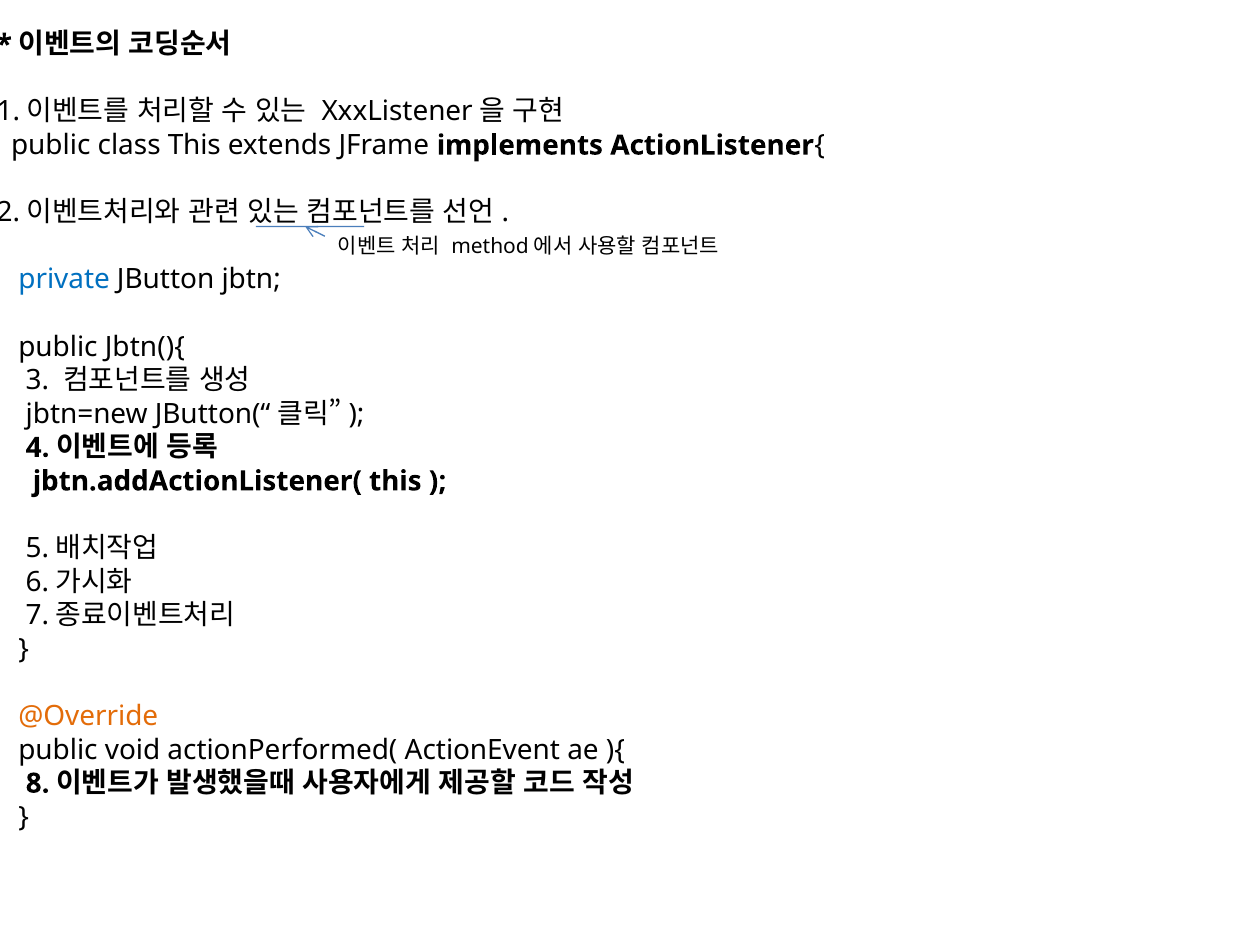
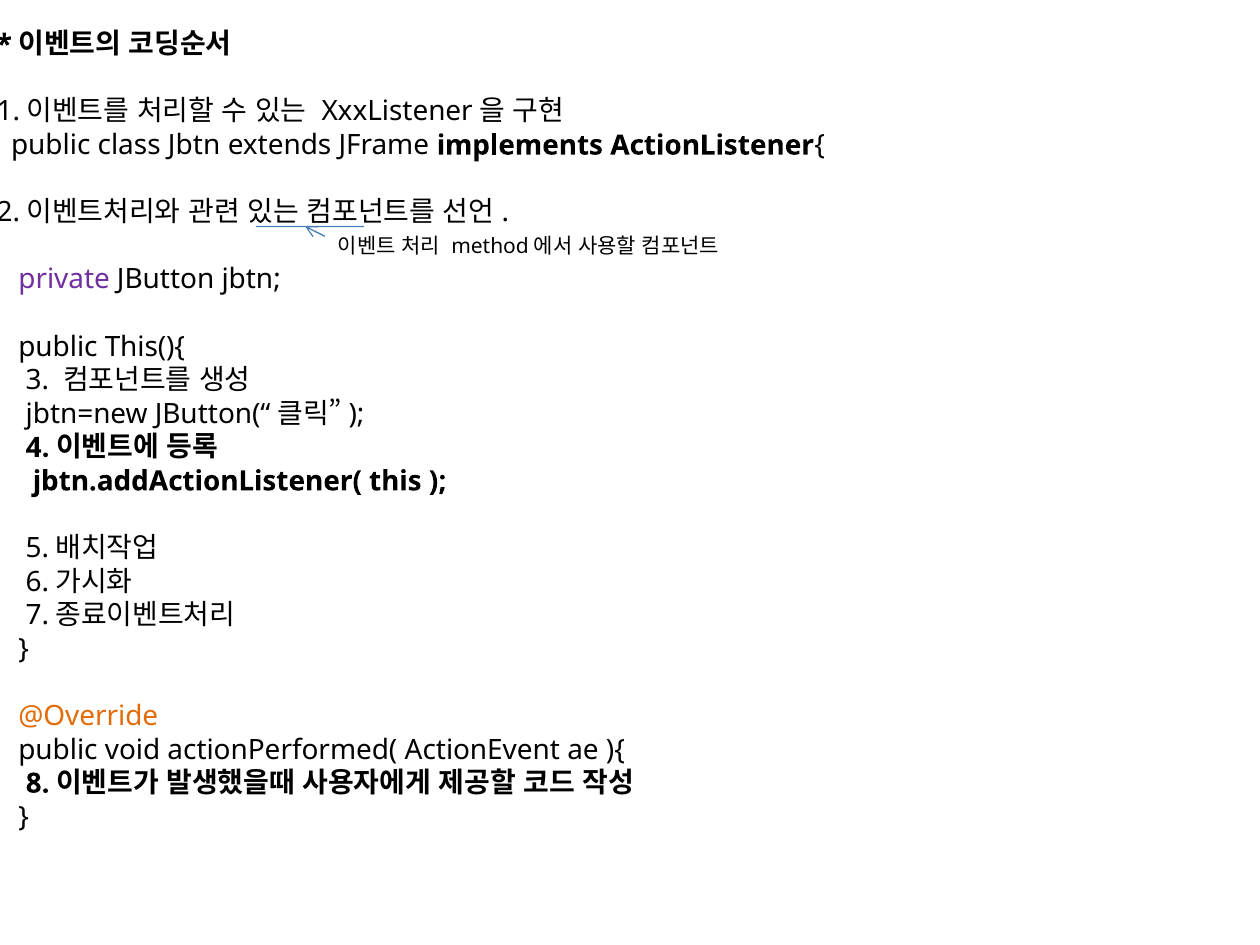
class This: This -> Jbtn
private colour: blue -> purple
Jbtn(){: Jbtn(){ -> This(){
